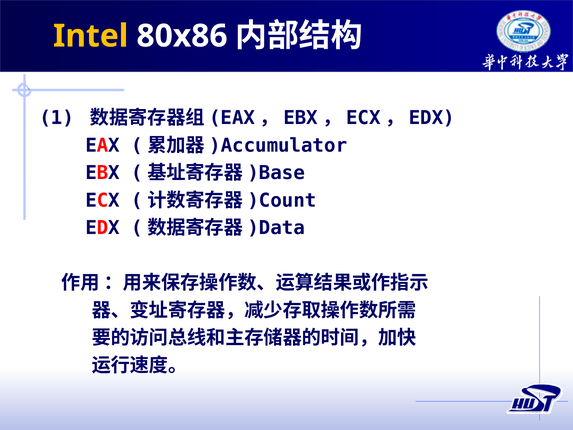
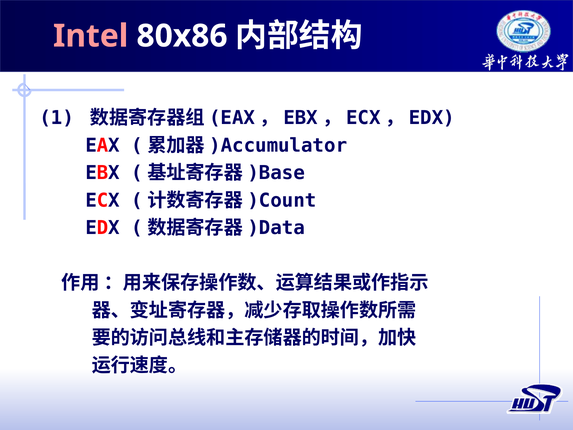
Intel colour: yellow -> pink
